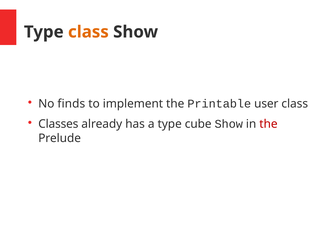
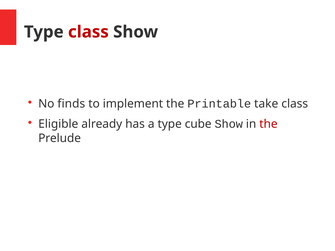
class at (88, 32) colour: orange -> red
user: user -> take
Classes: Classes -> Eligible
